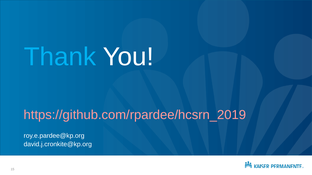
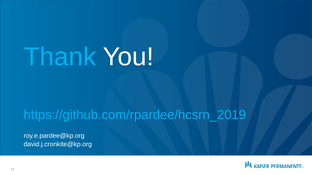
https://github.com/rpardee/hcsrn_2019 colour: pink -> light blue
